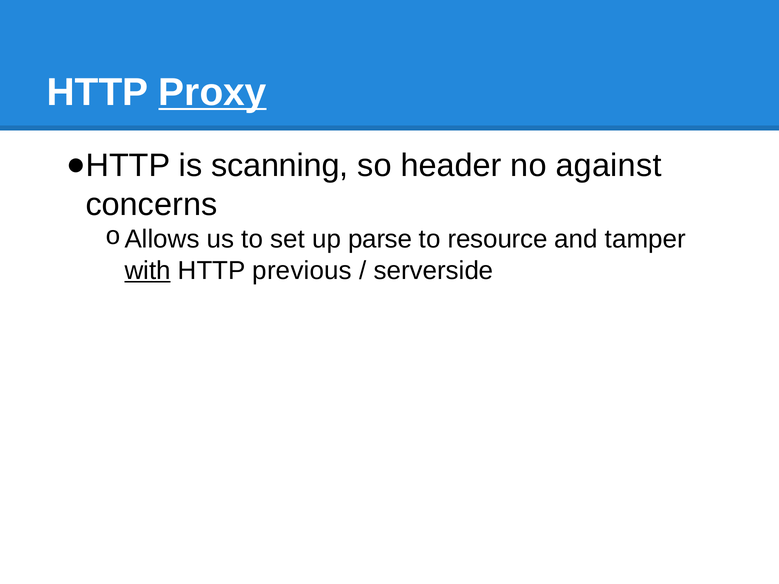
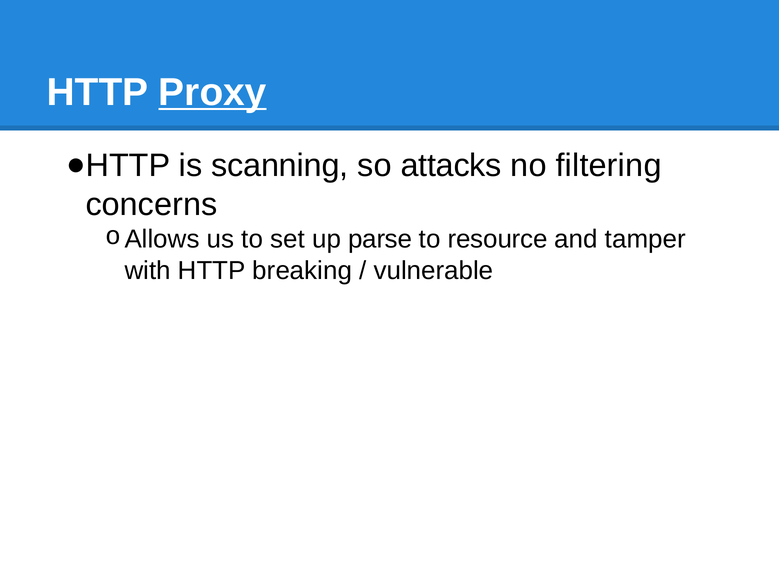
header: header -> attacks
against: against -> filtering
with underline: present -> none
previous: previous -> breaking
serverside: serverside -> vulnerable
